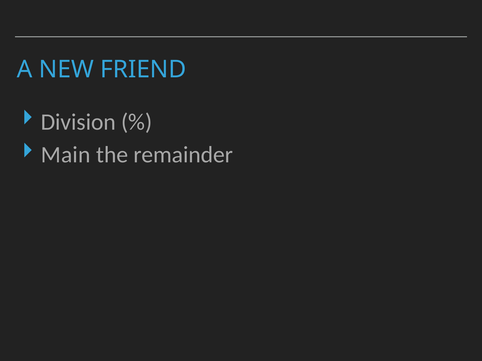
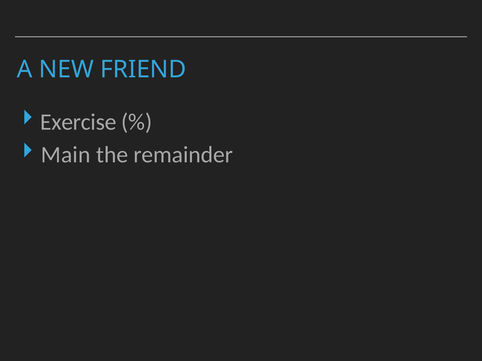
Division: Division -> Exercise
